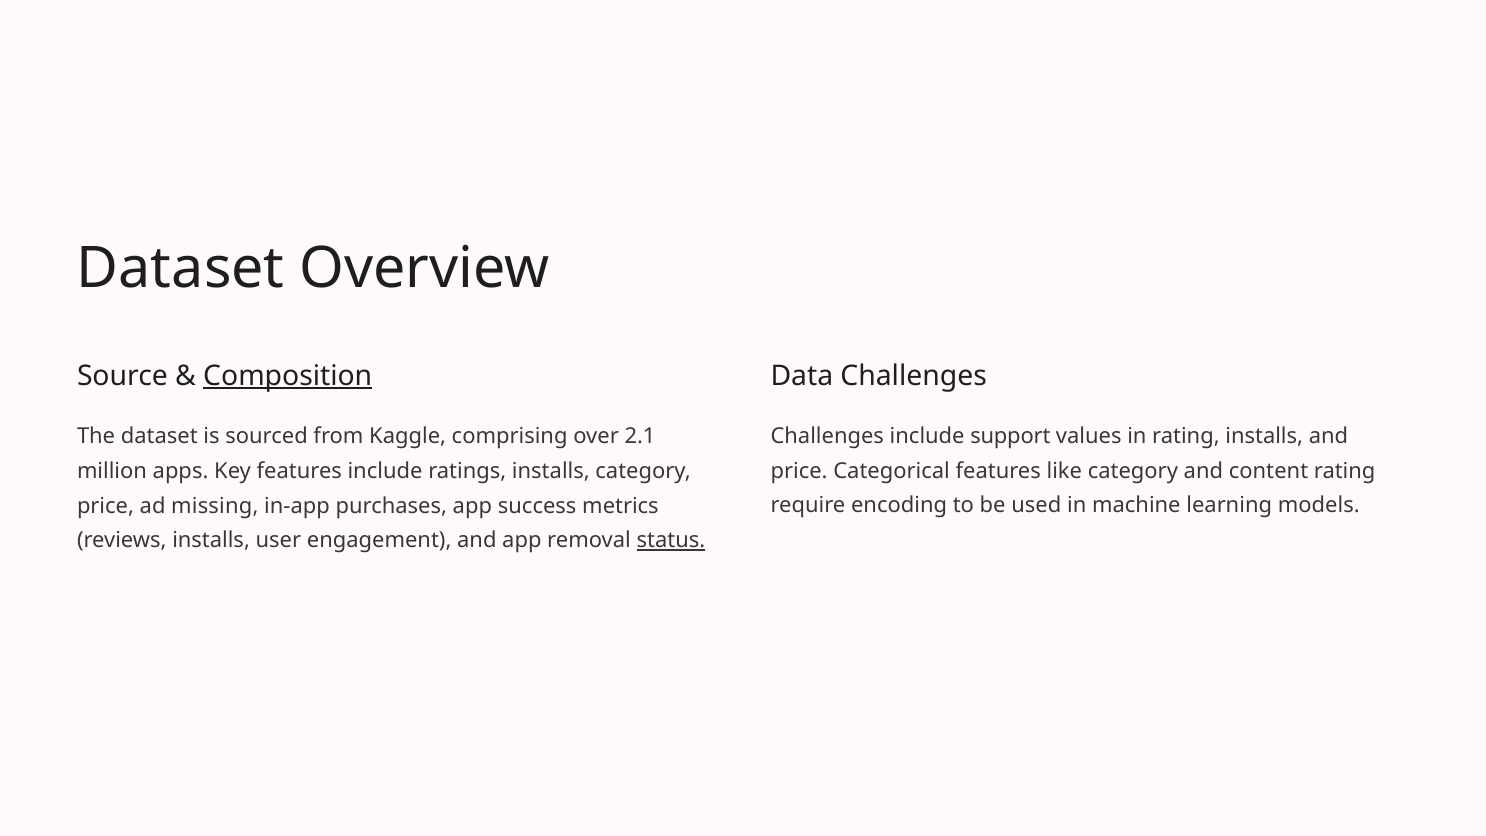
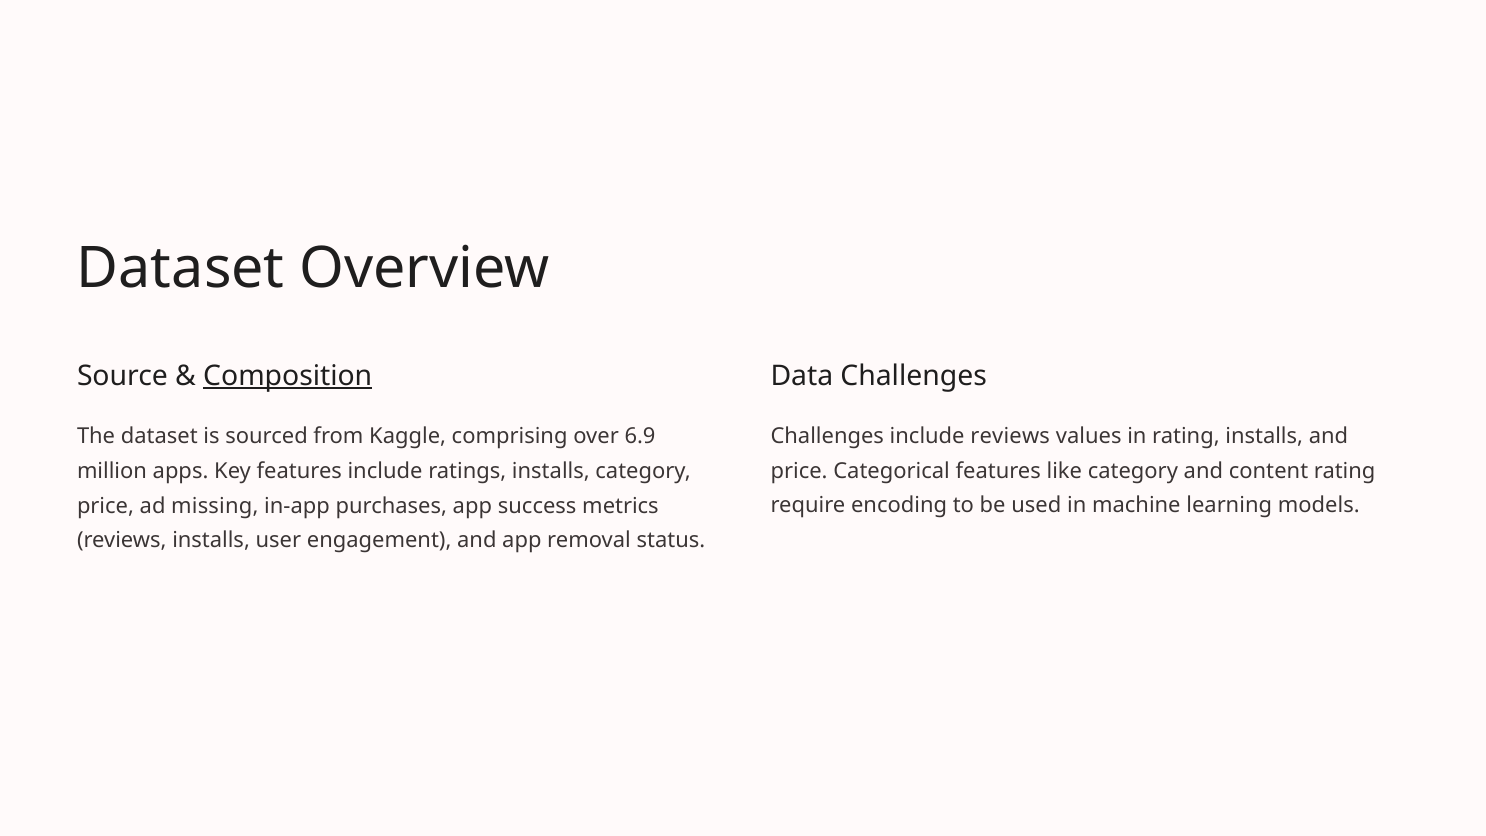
2.1: 2.1 -> 6.9
include support: support -> reviews
status underline: present -> none
